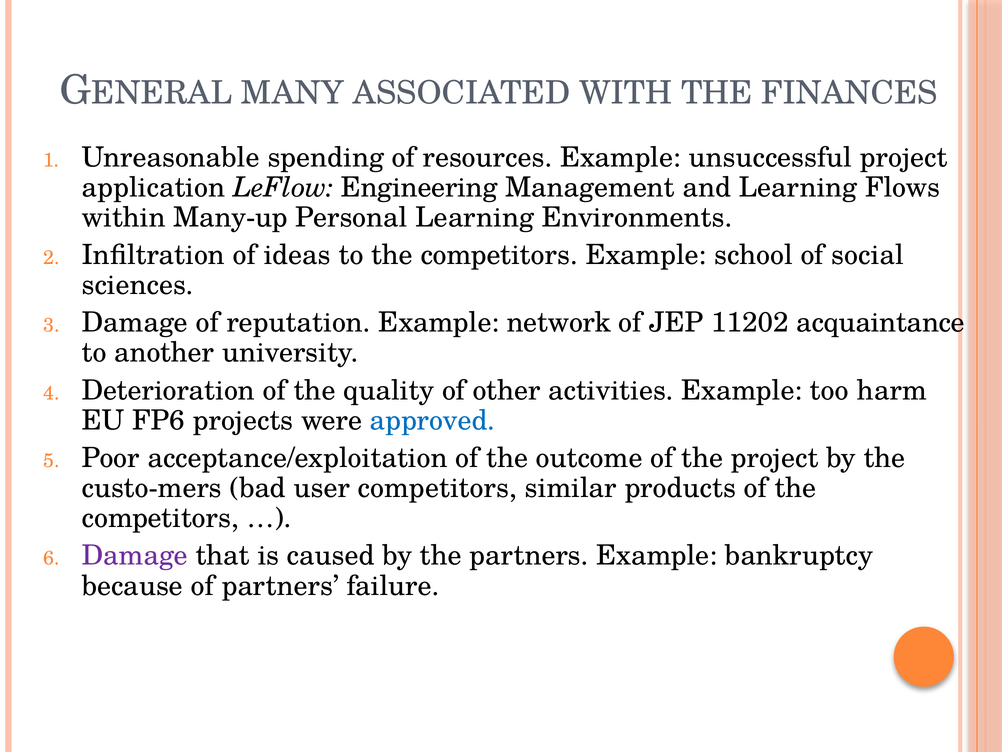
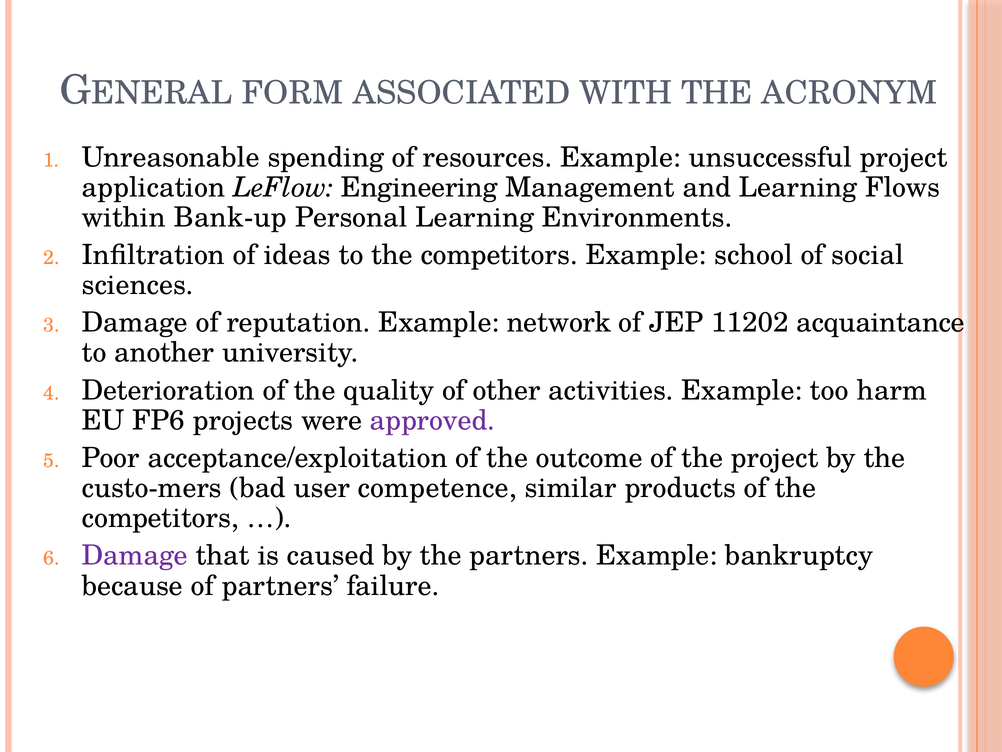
MANY: MANY -> FORM
FINANCES: FINANCES -> ACRONYM
Many-up: Many-up -> Bank-up
approved colour: blue -> purple
user competitors: competitors -> competence
